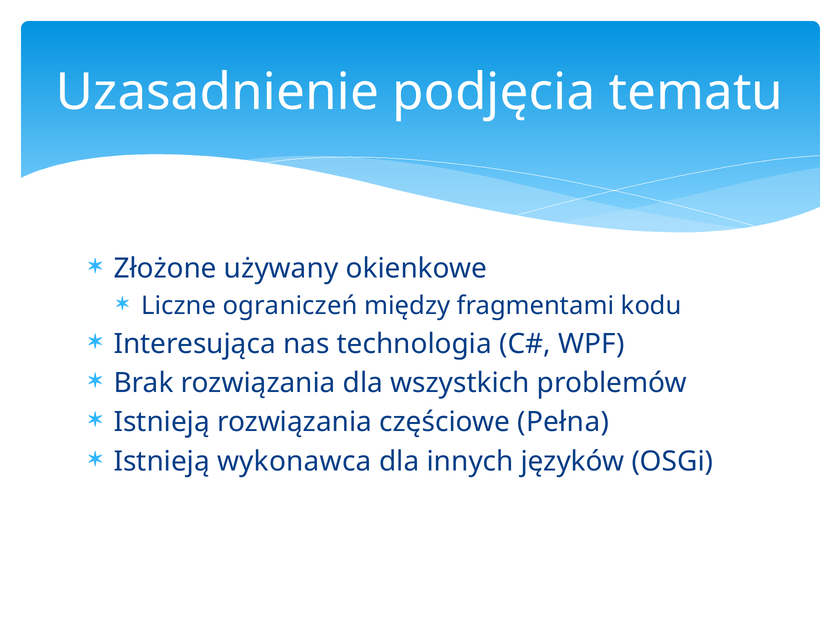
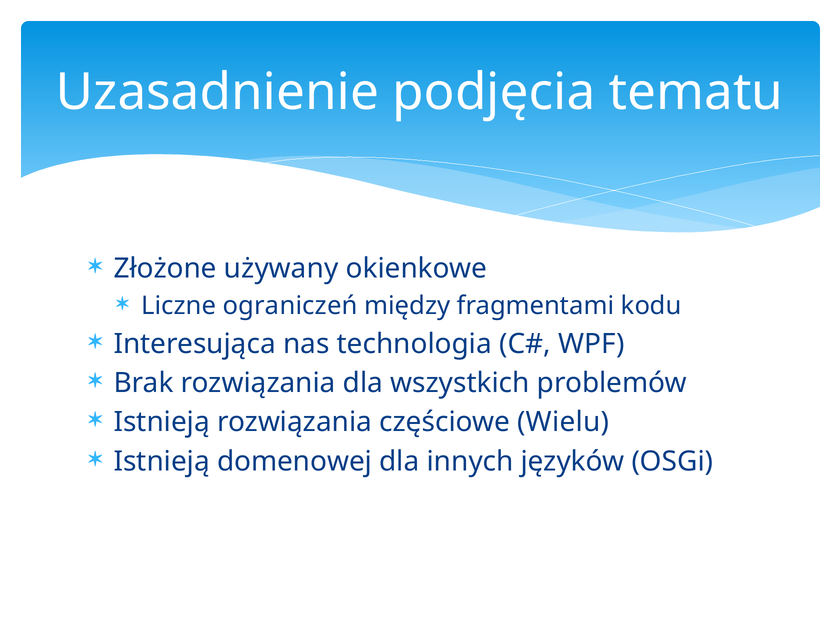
Pełna: Pełna -> Wielu
wykonawca: wykonawca -> domenowej
